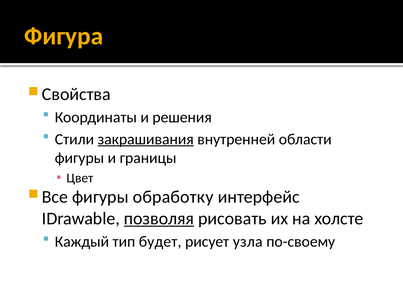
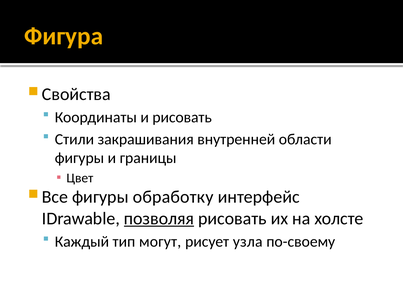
и решения: решения -> рисовать
закрашивания underline: present -> none
будет: будет -> могут
